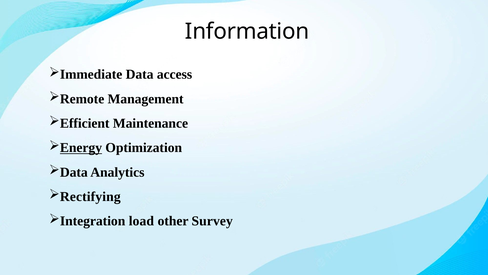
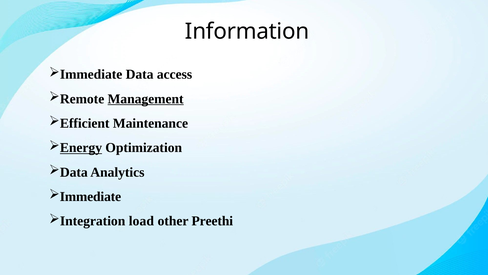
Management underline: none -> present
Rectifying at (90, 196): Rectifying -> Immediate
Survey: Survey -> Preethi
